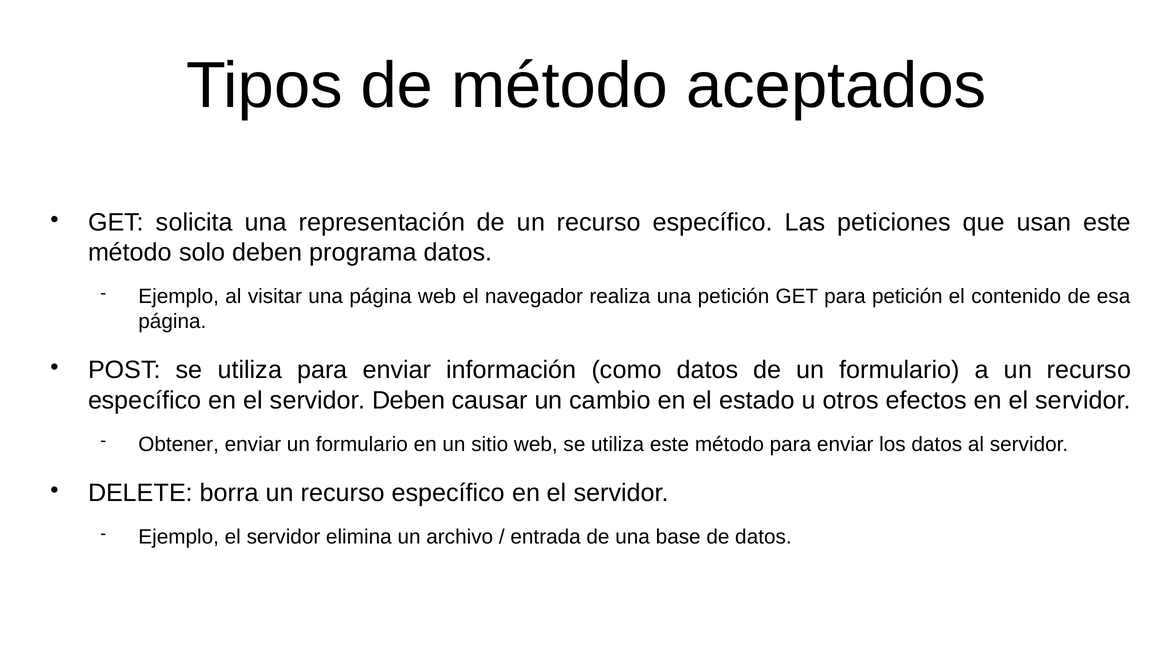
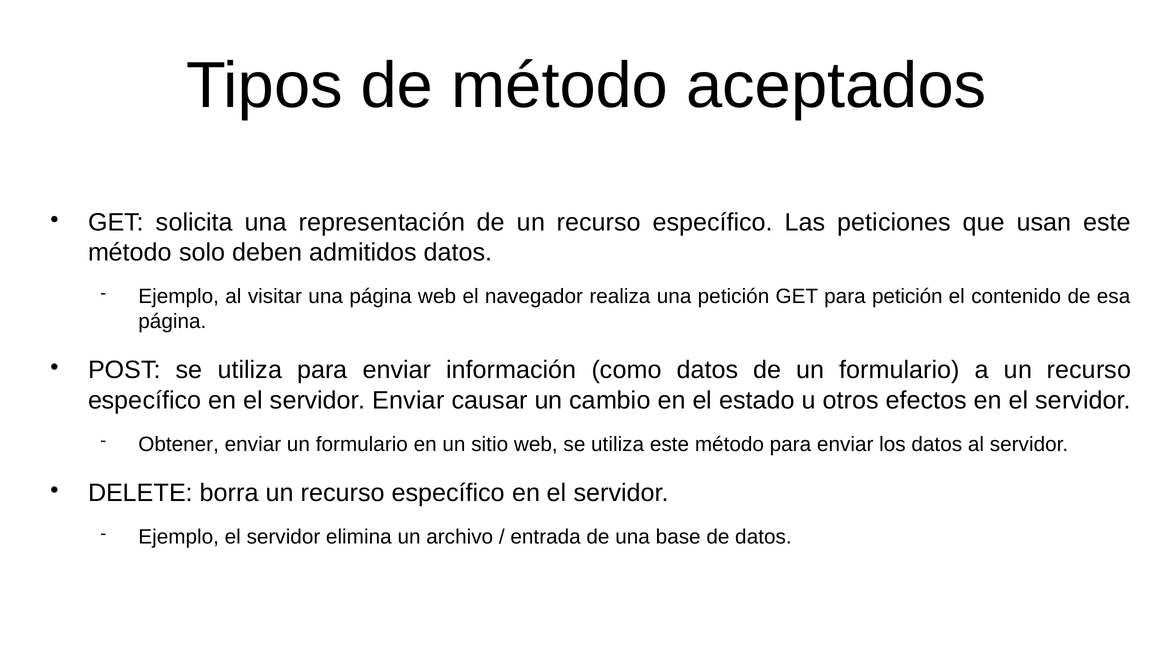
programa: programa -> admitidos
servidor Deben: Deben -> Enviar
